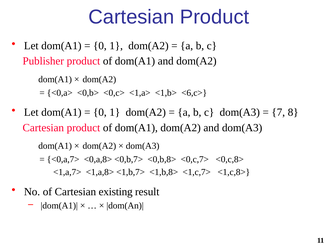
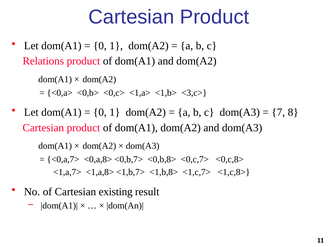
Publisher: Publisher -> Relations
<6,c>: <6,c> -> <3,c>
